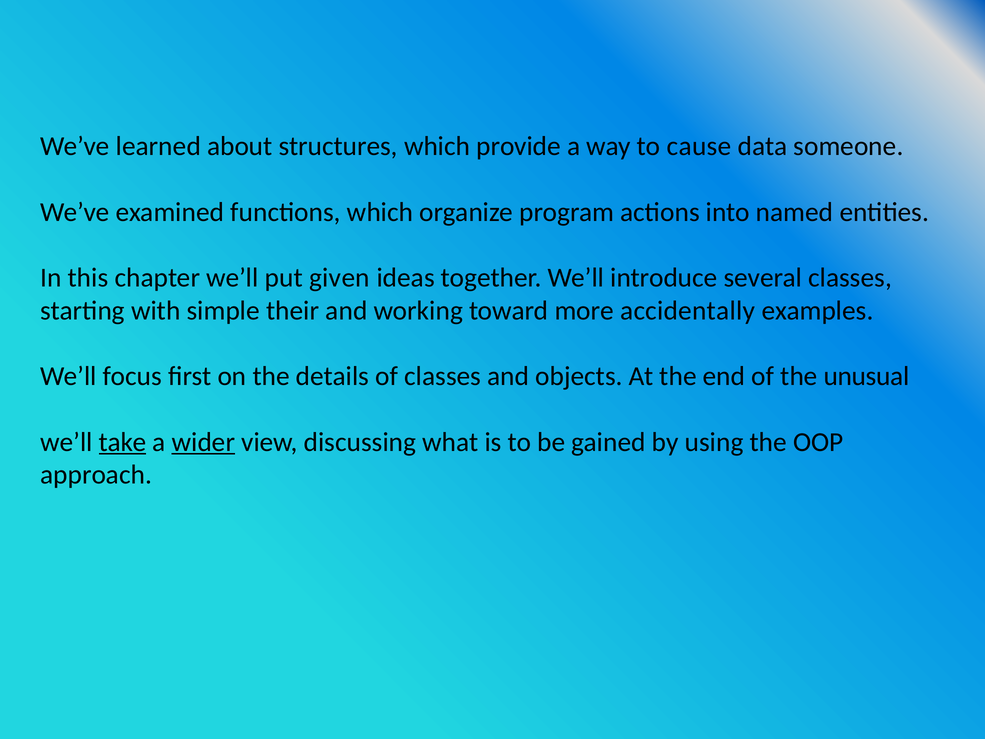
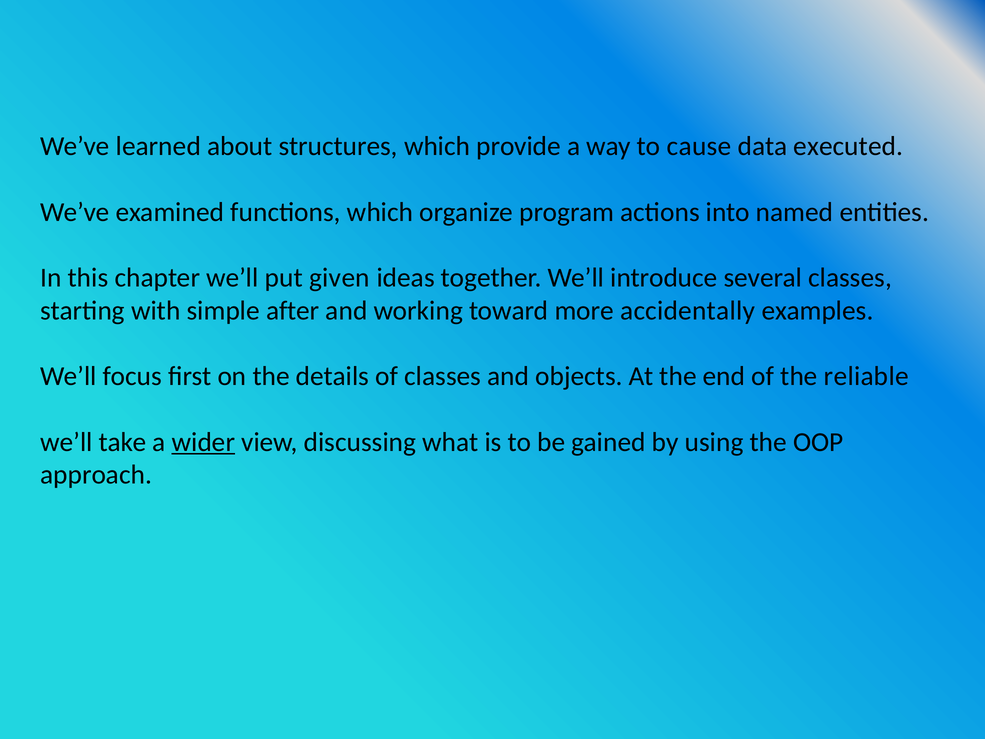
someone: someone -> executed
their: their -> after
unusual: unusual -> reliable
take underline: present -> none
